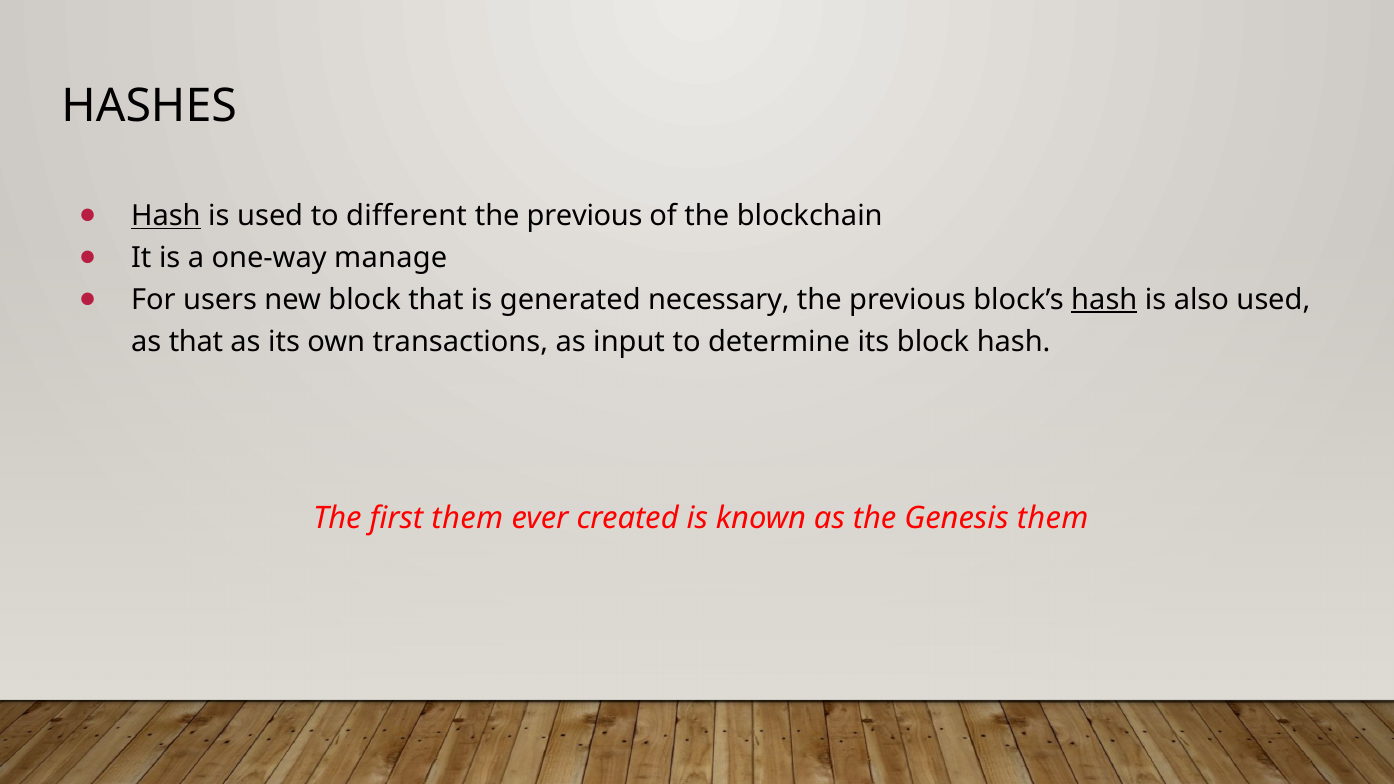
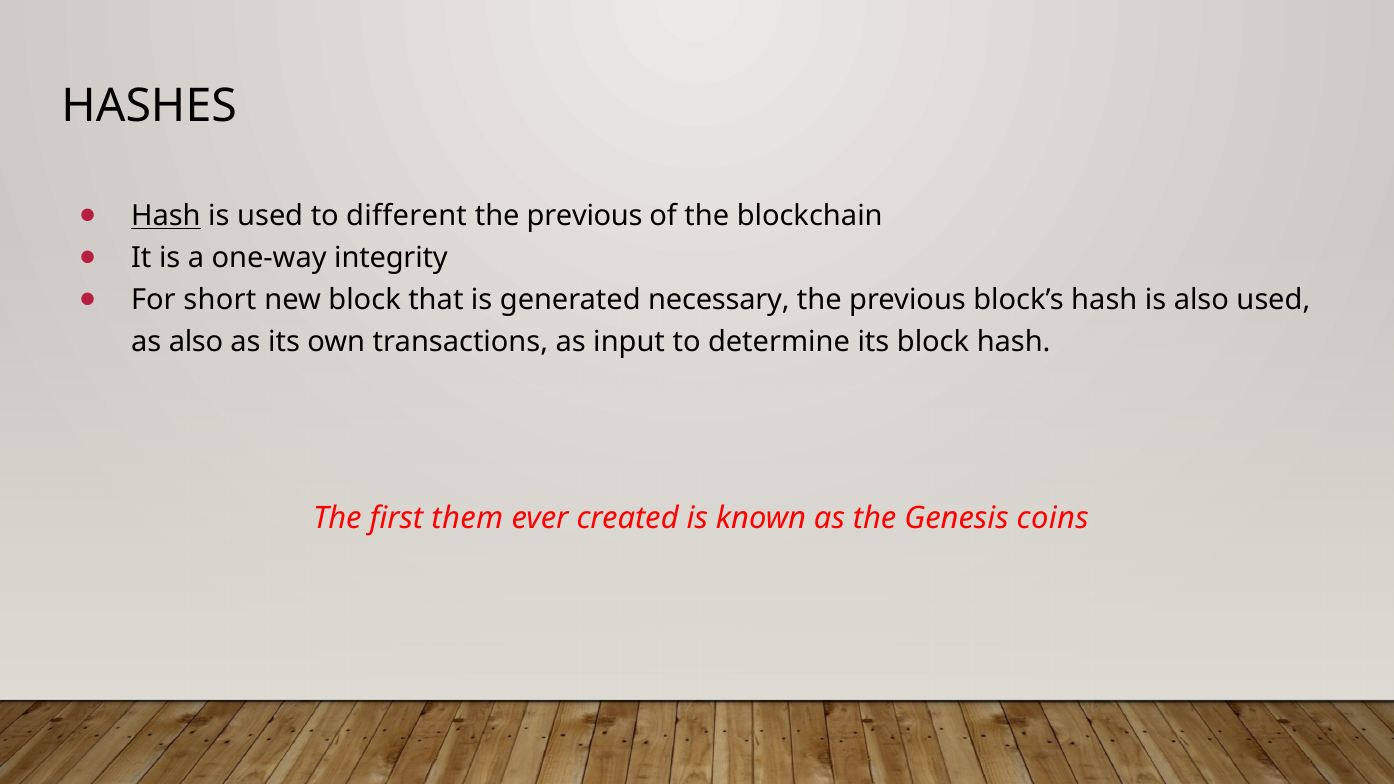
manage: manage -> integrity
users: users -> short
hash at (1104, 300) underline: present -> none
as that: that -> also
Genesis them: them -> coins
